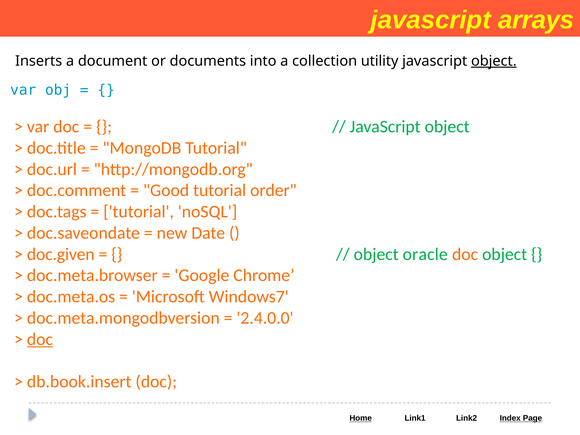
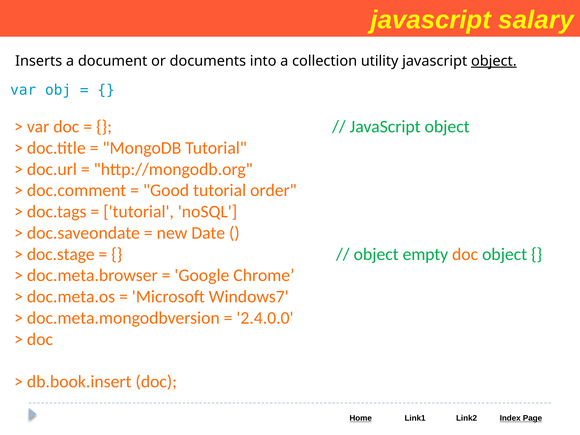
arrays: arrays -> salary
doc.given: doc.given -> doc.stage
oracle: oracle -> empty
doc at (40, 339) underline: present -> none
